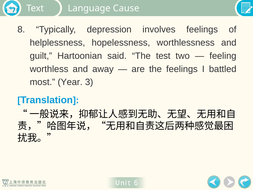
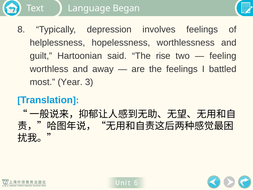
Cause: Cause -> Began
test: test -> rise
